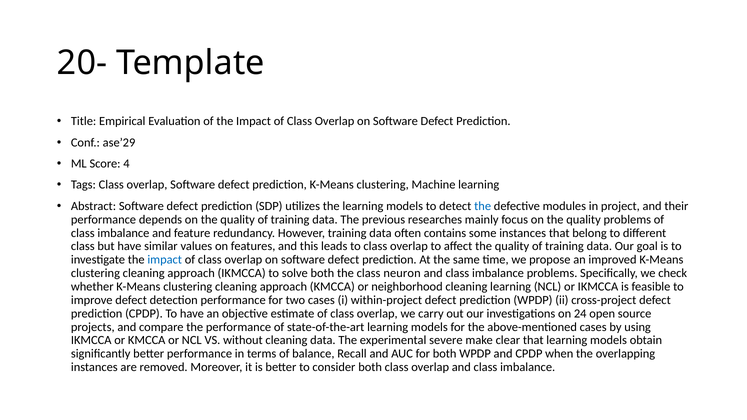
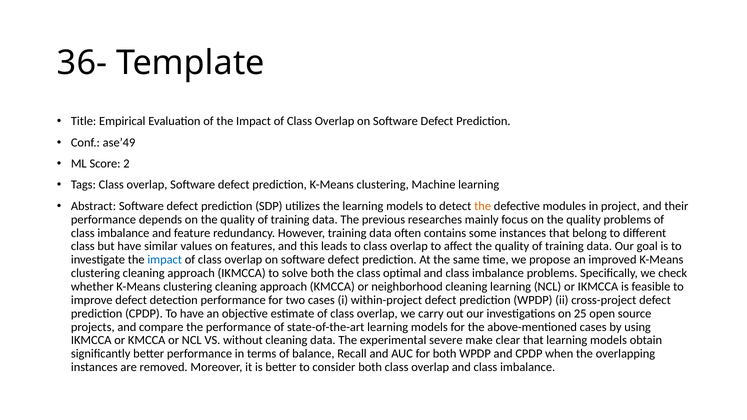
20-: 20- -> 36-
ase’29: ase’29 -> ase’49
4: 4 -> 2
the at (483, 206) colour: blue -> orange
neuron: neuron -> optimal
24: 24 -> 25
